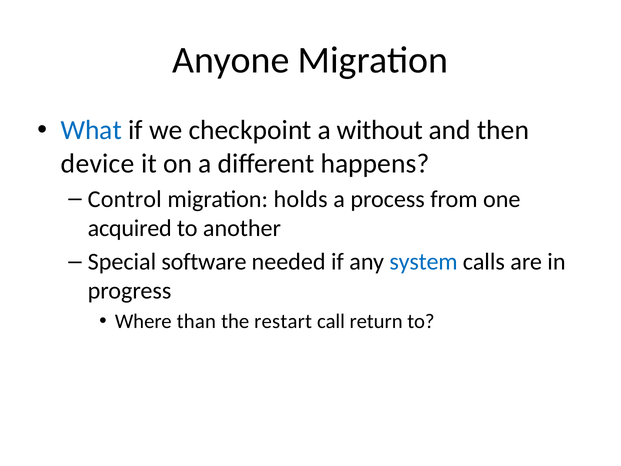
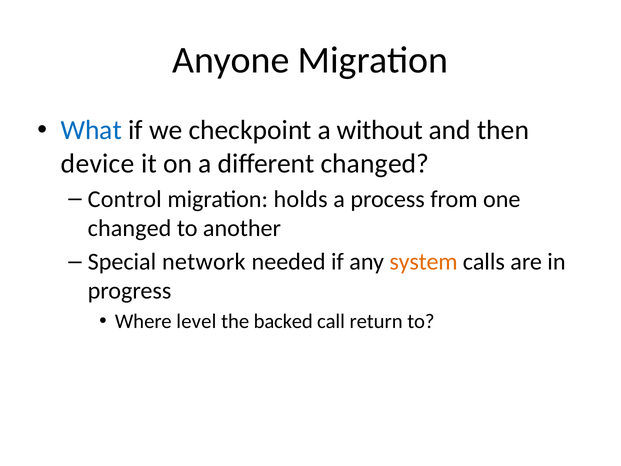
different happens: happens -> changed
acquired at (130, 228): acquired -> changed
software: software -> network
system colour: blue -> orange
than: than -> level
restart: restart -> backed
